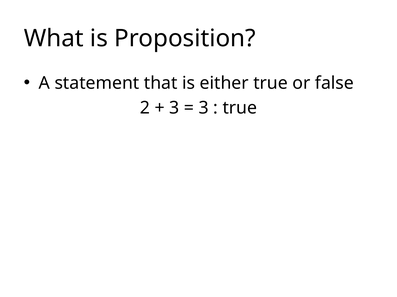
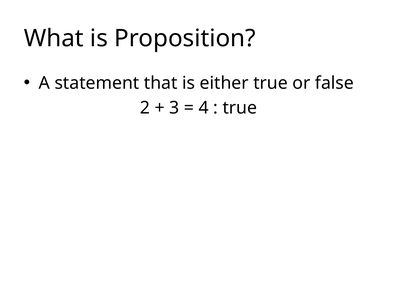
3 at (204, 108): 3 -> 4
